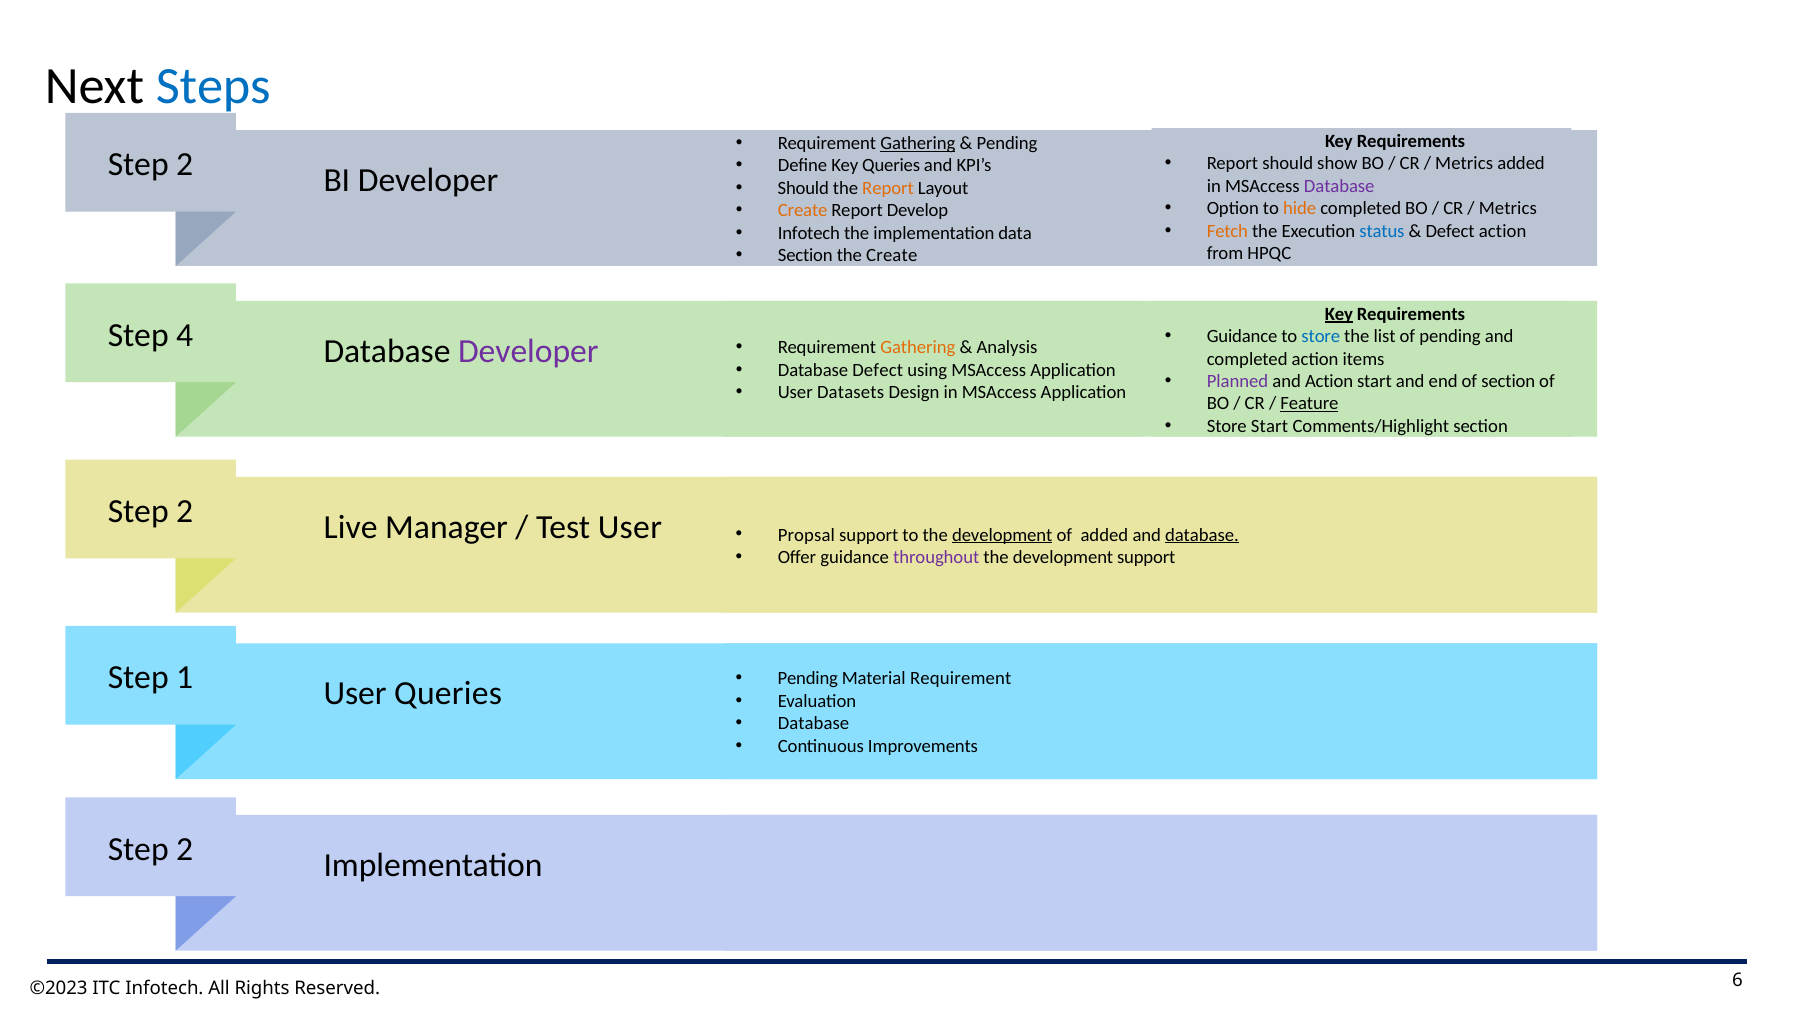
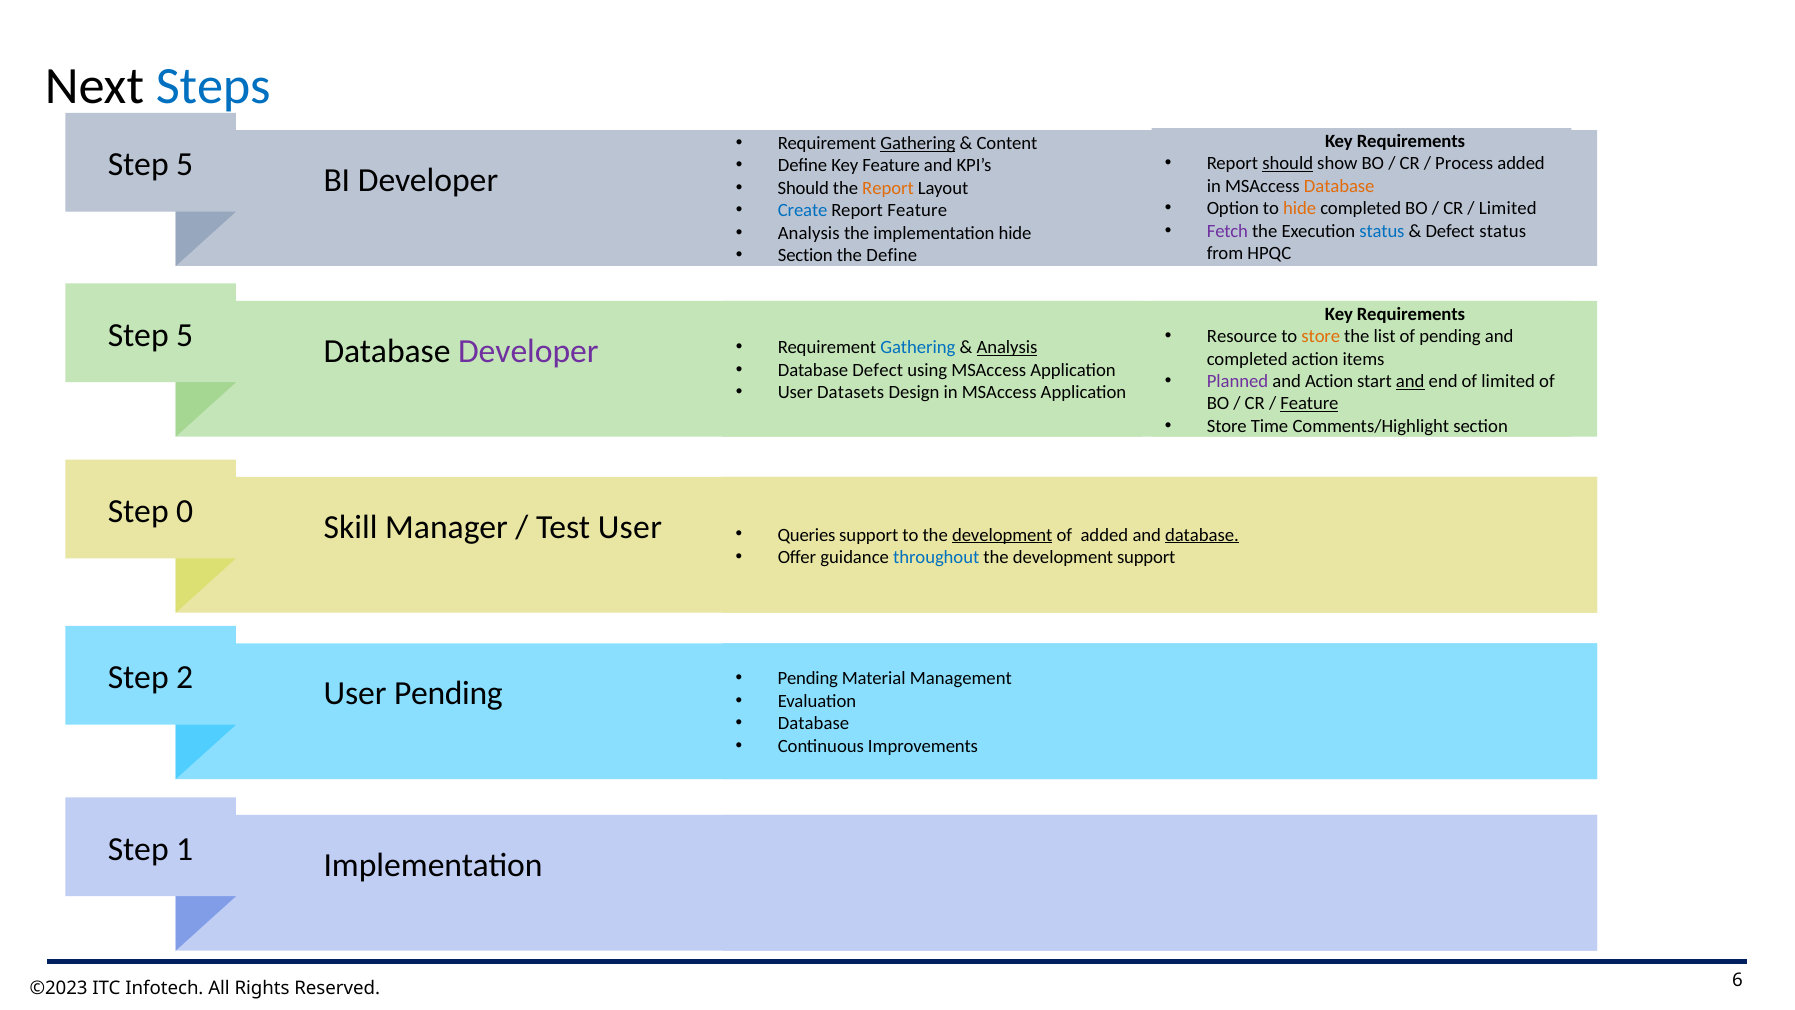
Pending at (1007, 143): Pending -> Content
2 at (185, 165): 2 -> 5
should at (1288, 164) underline: none -> present
Metrics at (1464, 164): Metrics -> Process
Key Queries: Queries -> Feature
Database at (1339, 186) colour: purple -> orange
Metrics at (1508, 208): Metrics -> Limited
Create at (803, 211) colour: orange -> blue
Report Develop: Develop -> Feature
Fetch colour: orange -> purple
Defect action: action -> status
Infotech at (809, 233): Infotech -> Analysis
implementation data: data -> hide
the Create: Create -> Define
Key at (1339, 314) underline: present -> none
4 at (185, 335): 4 -> 5
Gathering at (918, 348) colour: orange -> blue
Analysis at (1007, 348) underline: none -> present
Guidance at (1242, 336): Guidance -> Resource
store at (1321, 336) colour: blue -> orange
and at (1410, 381) underline: none -> present
of section: section -> limited
Store Start: Start -> Time
2 at (185, 511): 2 -> 0
Live: Live -> Skill
Propsal: Propsal -> Queries
throughout colour: purple -> blue
1: 1 -> 2
Material Requirement: Requirement -> Management
User Queries: Queries -> Pending
2 at (185, 849): 2 -> 1
